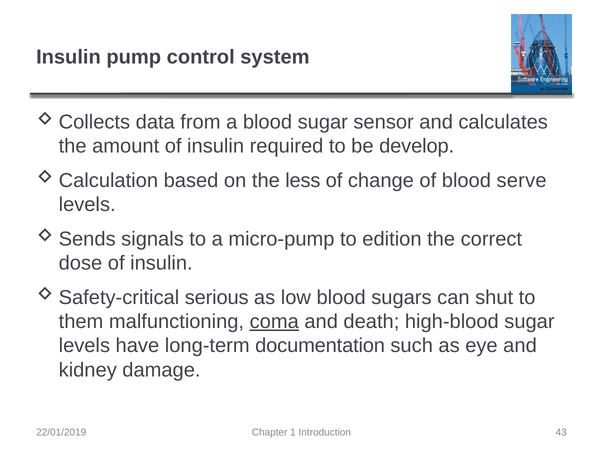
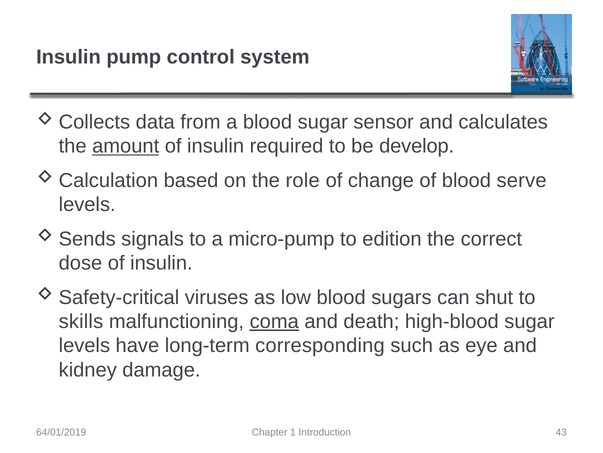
amount underline: none -> present
less: less -> role
serious: serious -> viruses
them: them -> skills
documentation: documentation -> corresponding
22/01/2019: 22/01/2019 -> 64/01/2019
